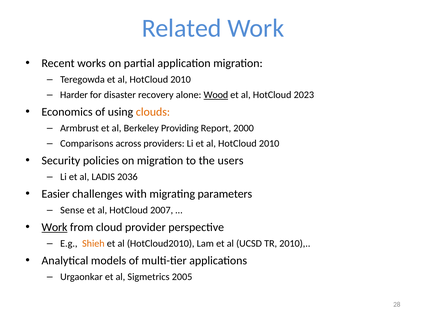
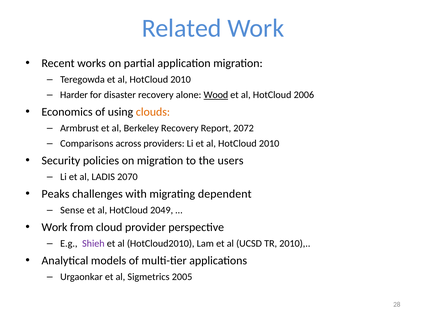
2023: 2023 -> 2006
Berkeley Providing: Providing -> Recovery
2000: 2000 -> 2072
2036: 2036 -> 2070
Easier: Easier -> Peaks
parameters: parameters -> dependent
2007: 2007 -> 2049
Work at (54, 228) underline: present -> none
Shieh colour: orange -> purple
